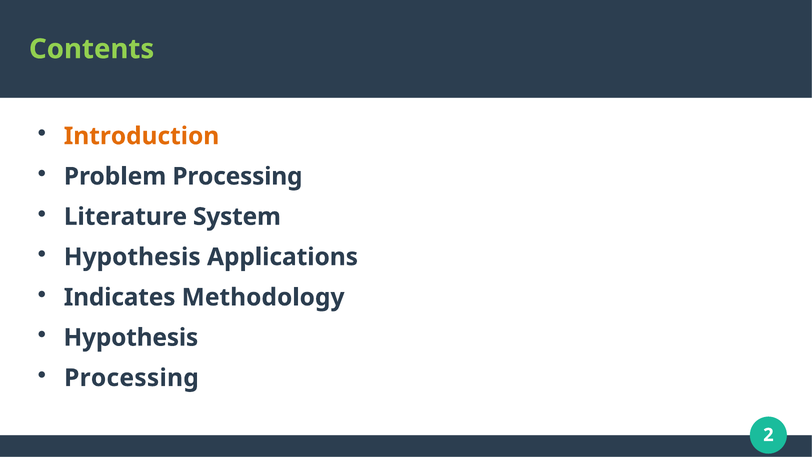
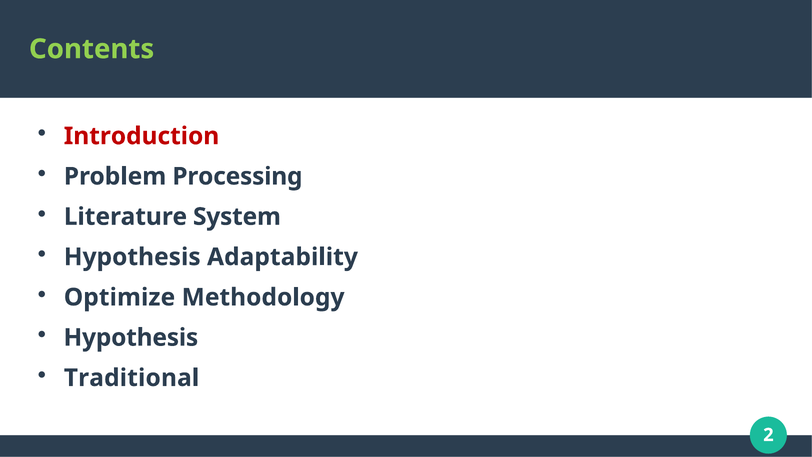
Introduction colour: orange -> red
Applications: Applications -> Adaptability
Indicates: Indicates -> Optimize
Processing at (131, 378): Processing -> Traditional
